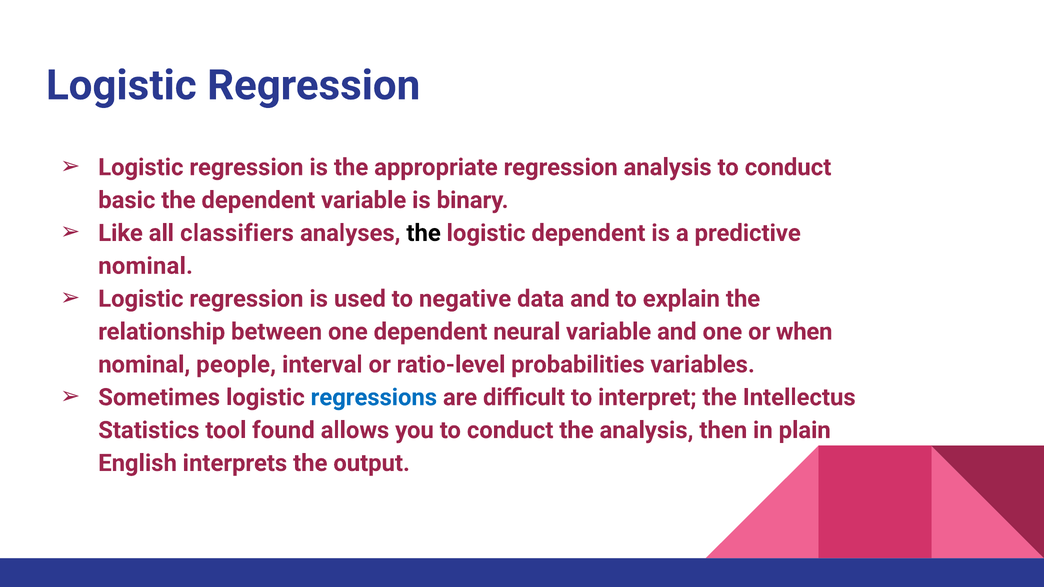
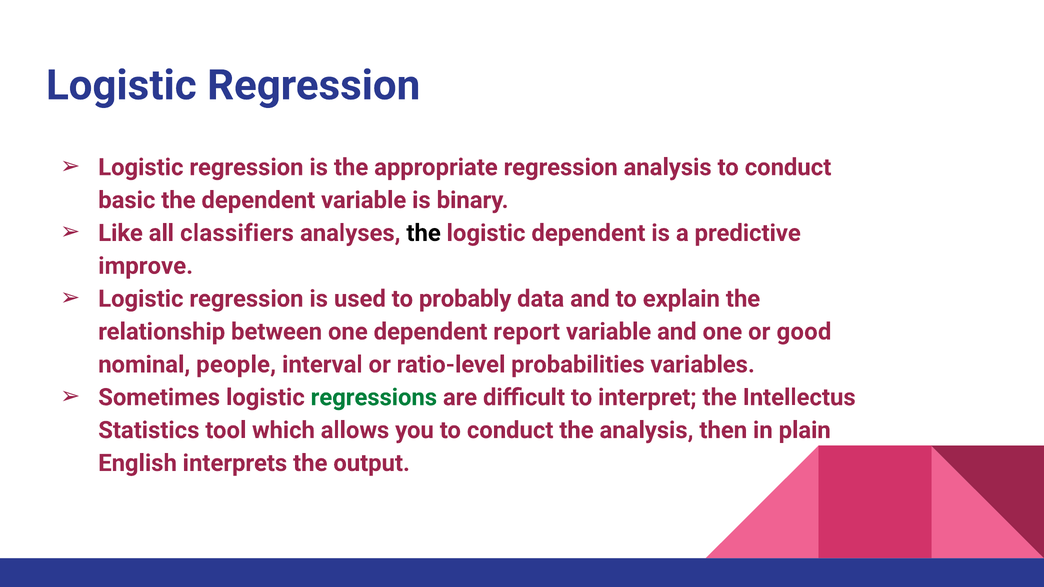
nominal at (146, 266): nominal -> improve
negative: negative -> probably
neural: neural -> report
when: when -> good
regressions colour: blue -> green
found: found -> which
